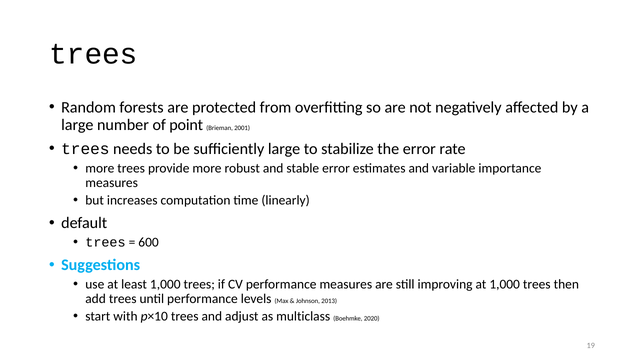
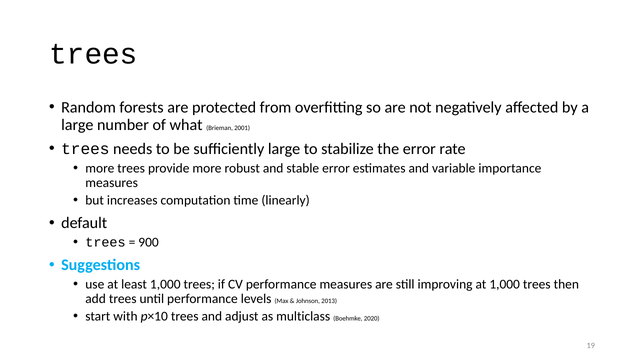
point: point -> what
600: 600 -> 900
